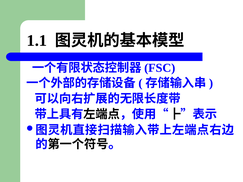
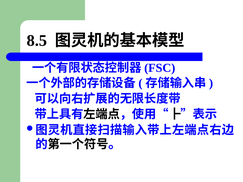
1.1: 1.1 -> 8.5
